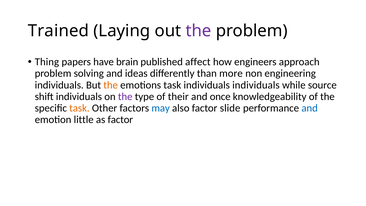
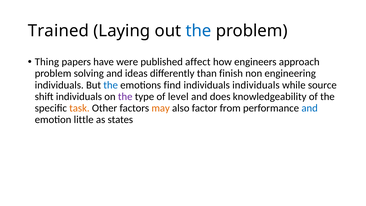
the at (198, 31) colour: purple -> blue
brain: brain -> were
more: more -> finish
the at (111, 85) colour: orange -> blue
emotions task: task -> find
their: their -> level
once: once -> does
may colour: blue -> orange
slide: slide -> from
as factor: factor -> states
